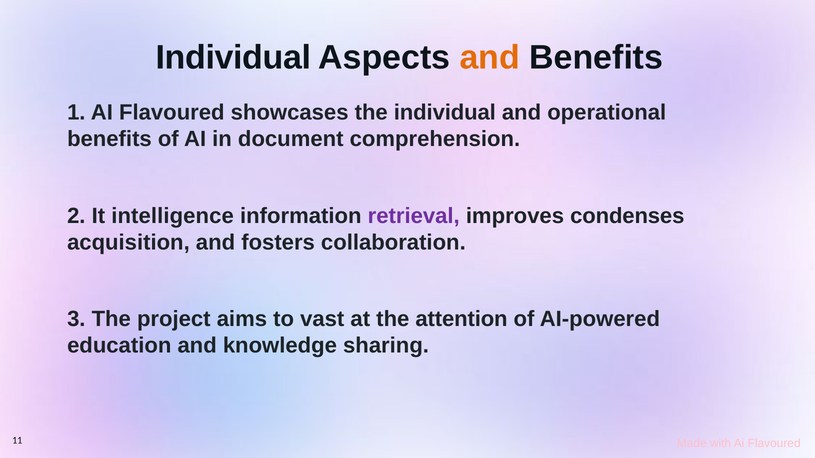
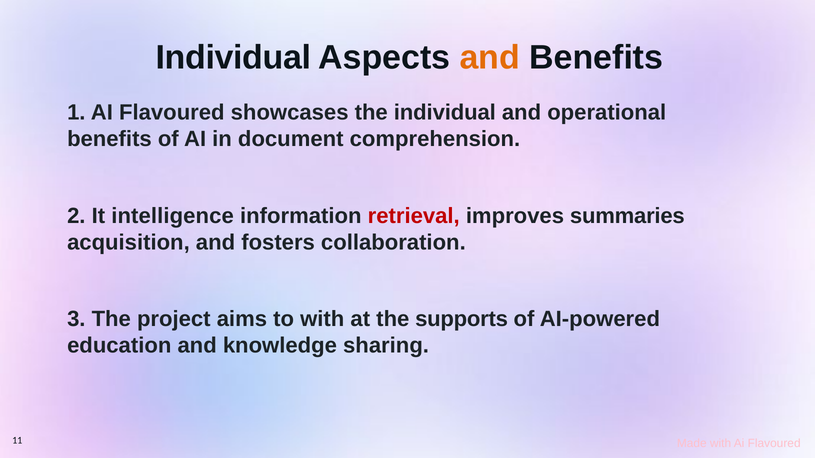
retrieval colour: purple -> red
condenses: condenses -> summaries
to vast: vast -> with
attention: attention -> supports
